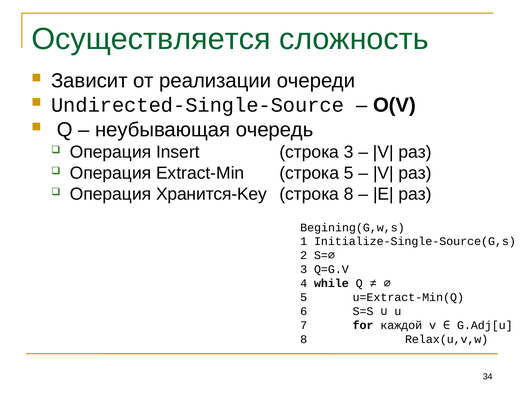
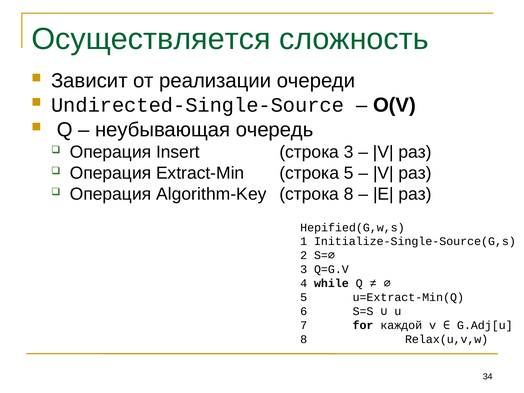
Хранится-Key: Хранится-Key -> Algorithm-Key
Begining(G,w,s: Begining(G,w,s -> Hepified(G,w,s
